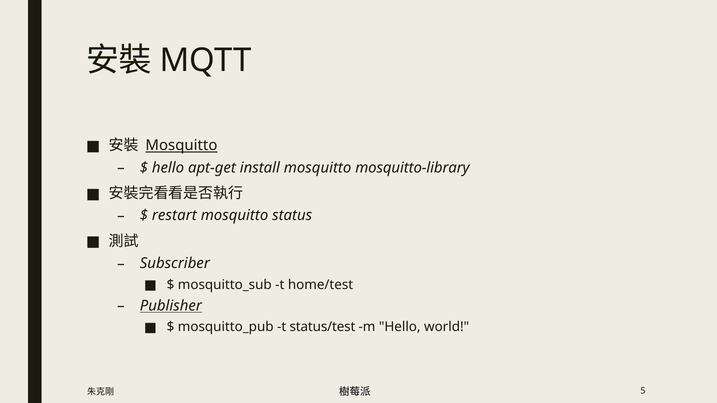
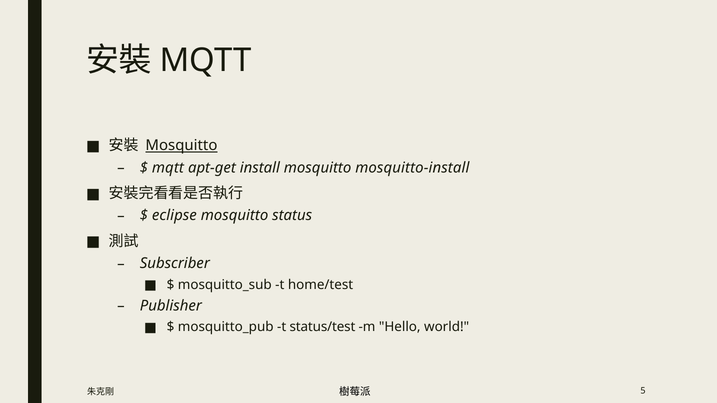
hello at (168, 168): hello -> mqtt
mosquitto-library: mosquitto-library -> mosquitto-install
restart: restart -> eclipse
Publisher underline: present -> none
